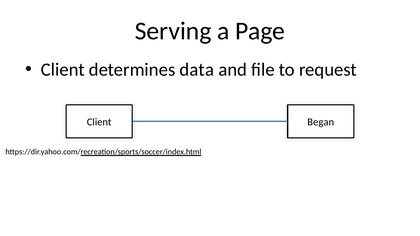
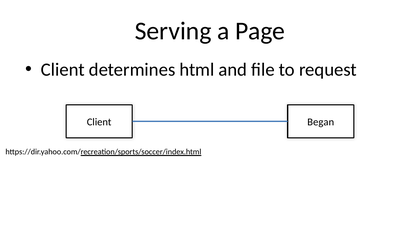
data: data -> html
